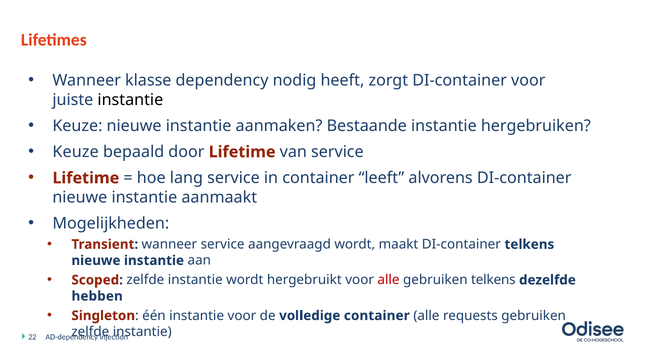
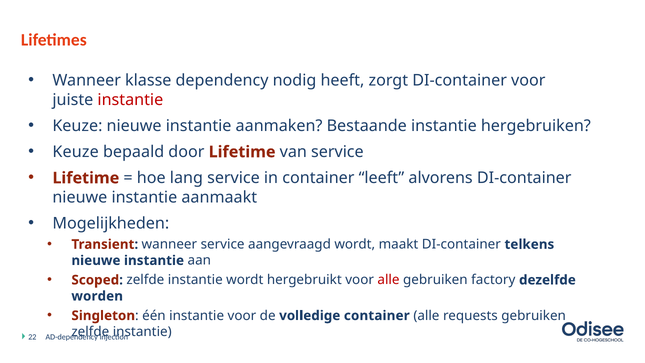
instantie at (130, 100) colour: black -> red
gebruiken telkens: telkens -> factory
hebben: hebben -> worden
